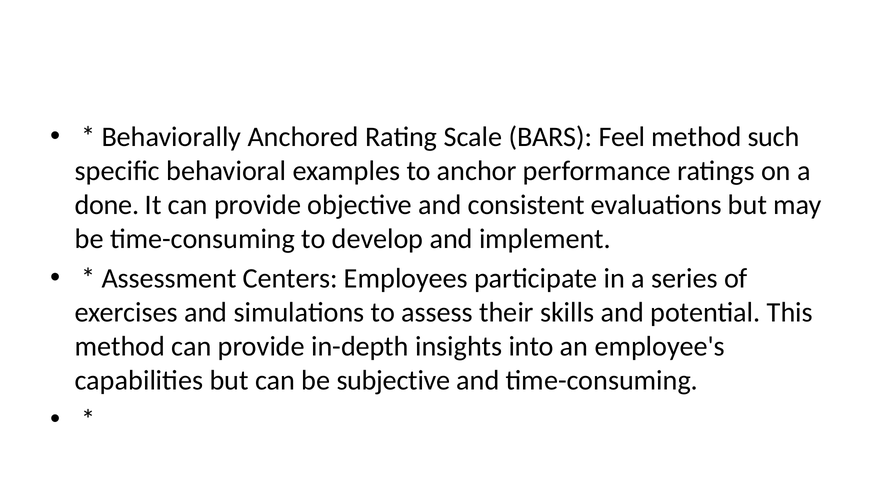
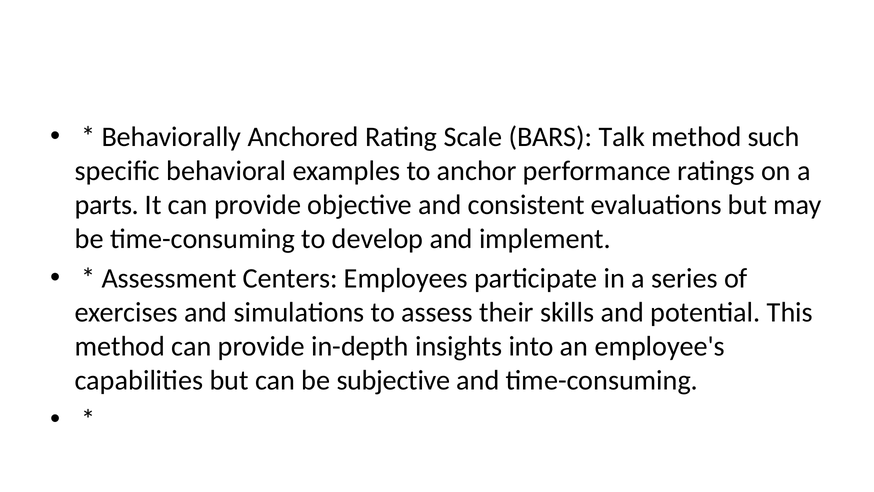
Feel: Feel -> Talk
done: done -> parts
